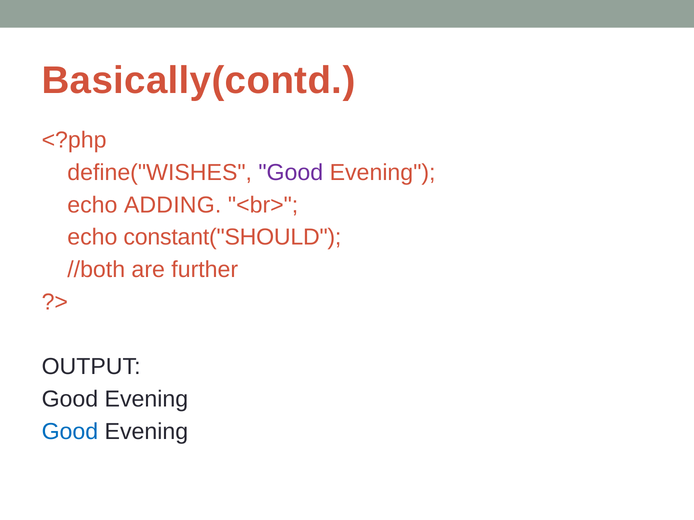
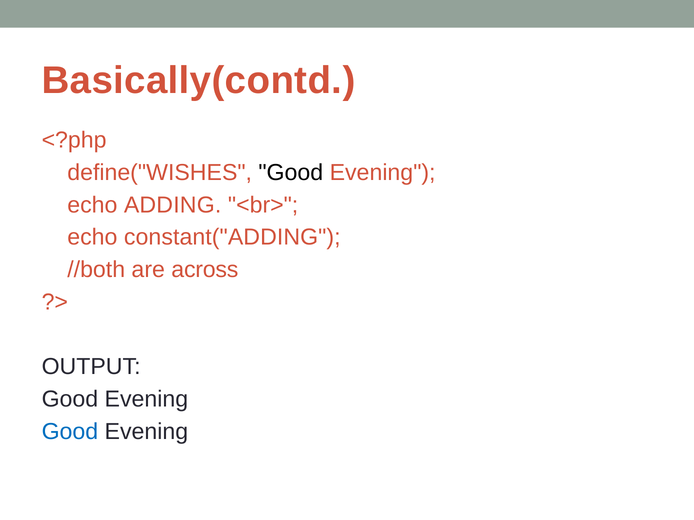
Good at (291, 173) colour: purple -> black
constant("SHOULD: constant("SHOULD -> constant("ADDING
further: further -> across
